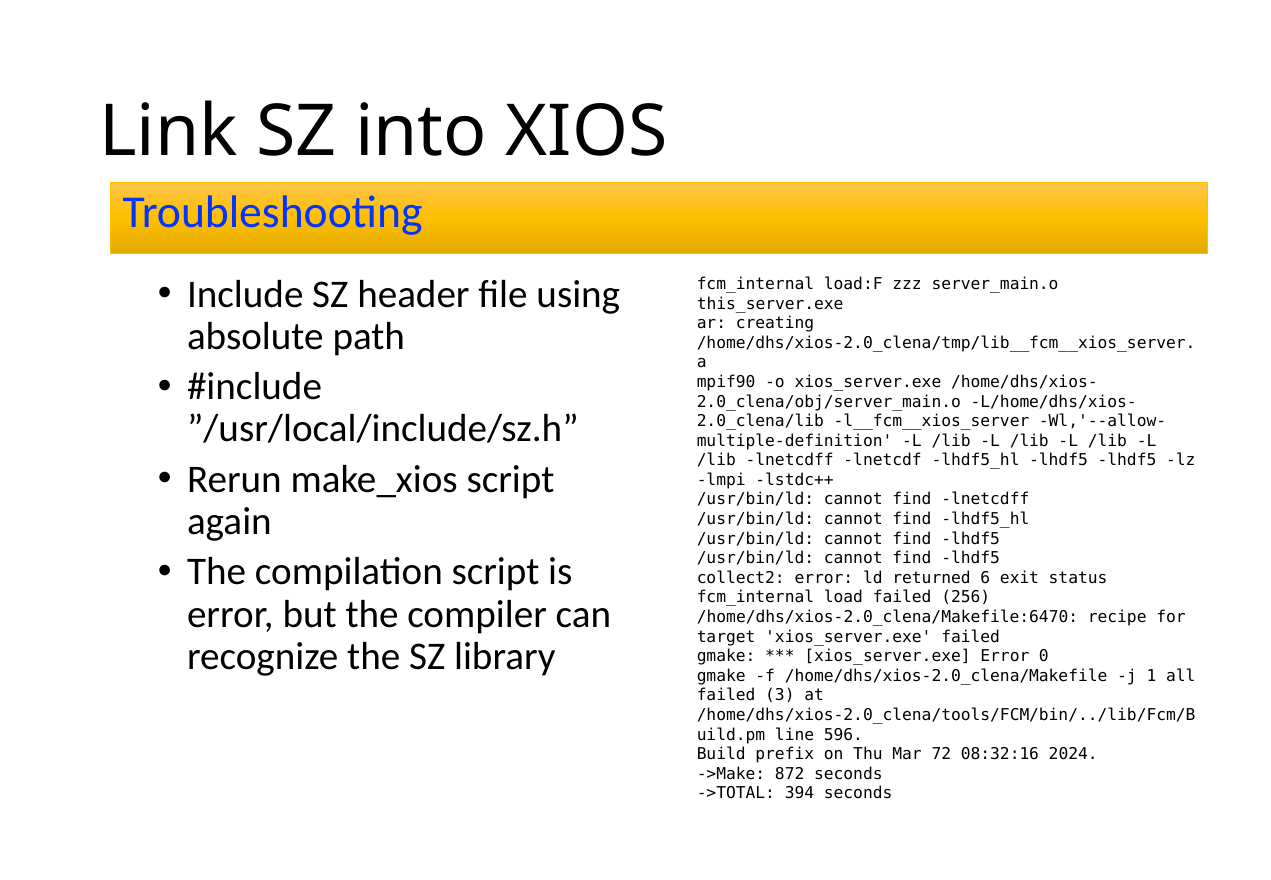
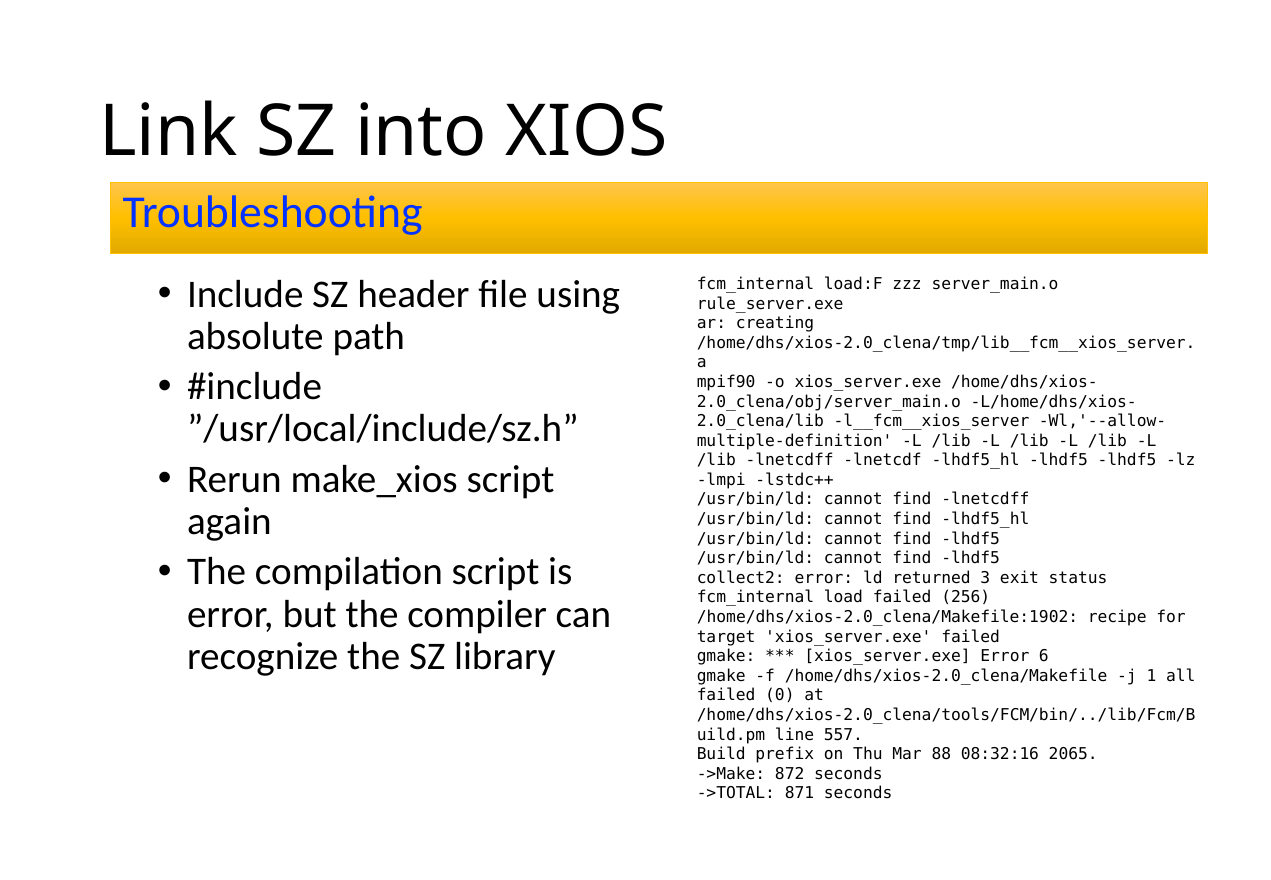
this_server.exe: this_server.exe -> rule_server.exe
6: 6 -> 3
/home/dhs/xios-2.0_clena/Makefile:6470: /home/dhs/xios-2.0_clena/Makefile:6470 -> /home/dhs/xios-2.0_clena/Makefile:1902
0: 0 -> 6
3: 3 -> 0
596: 596 -> 557
72: 72 -> 88
2024: 2024 -> 2065
394: 394 -> 871
